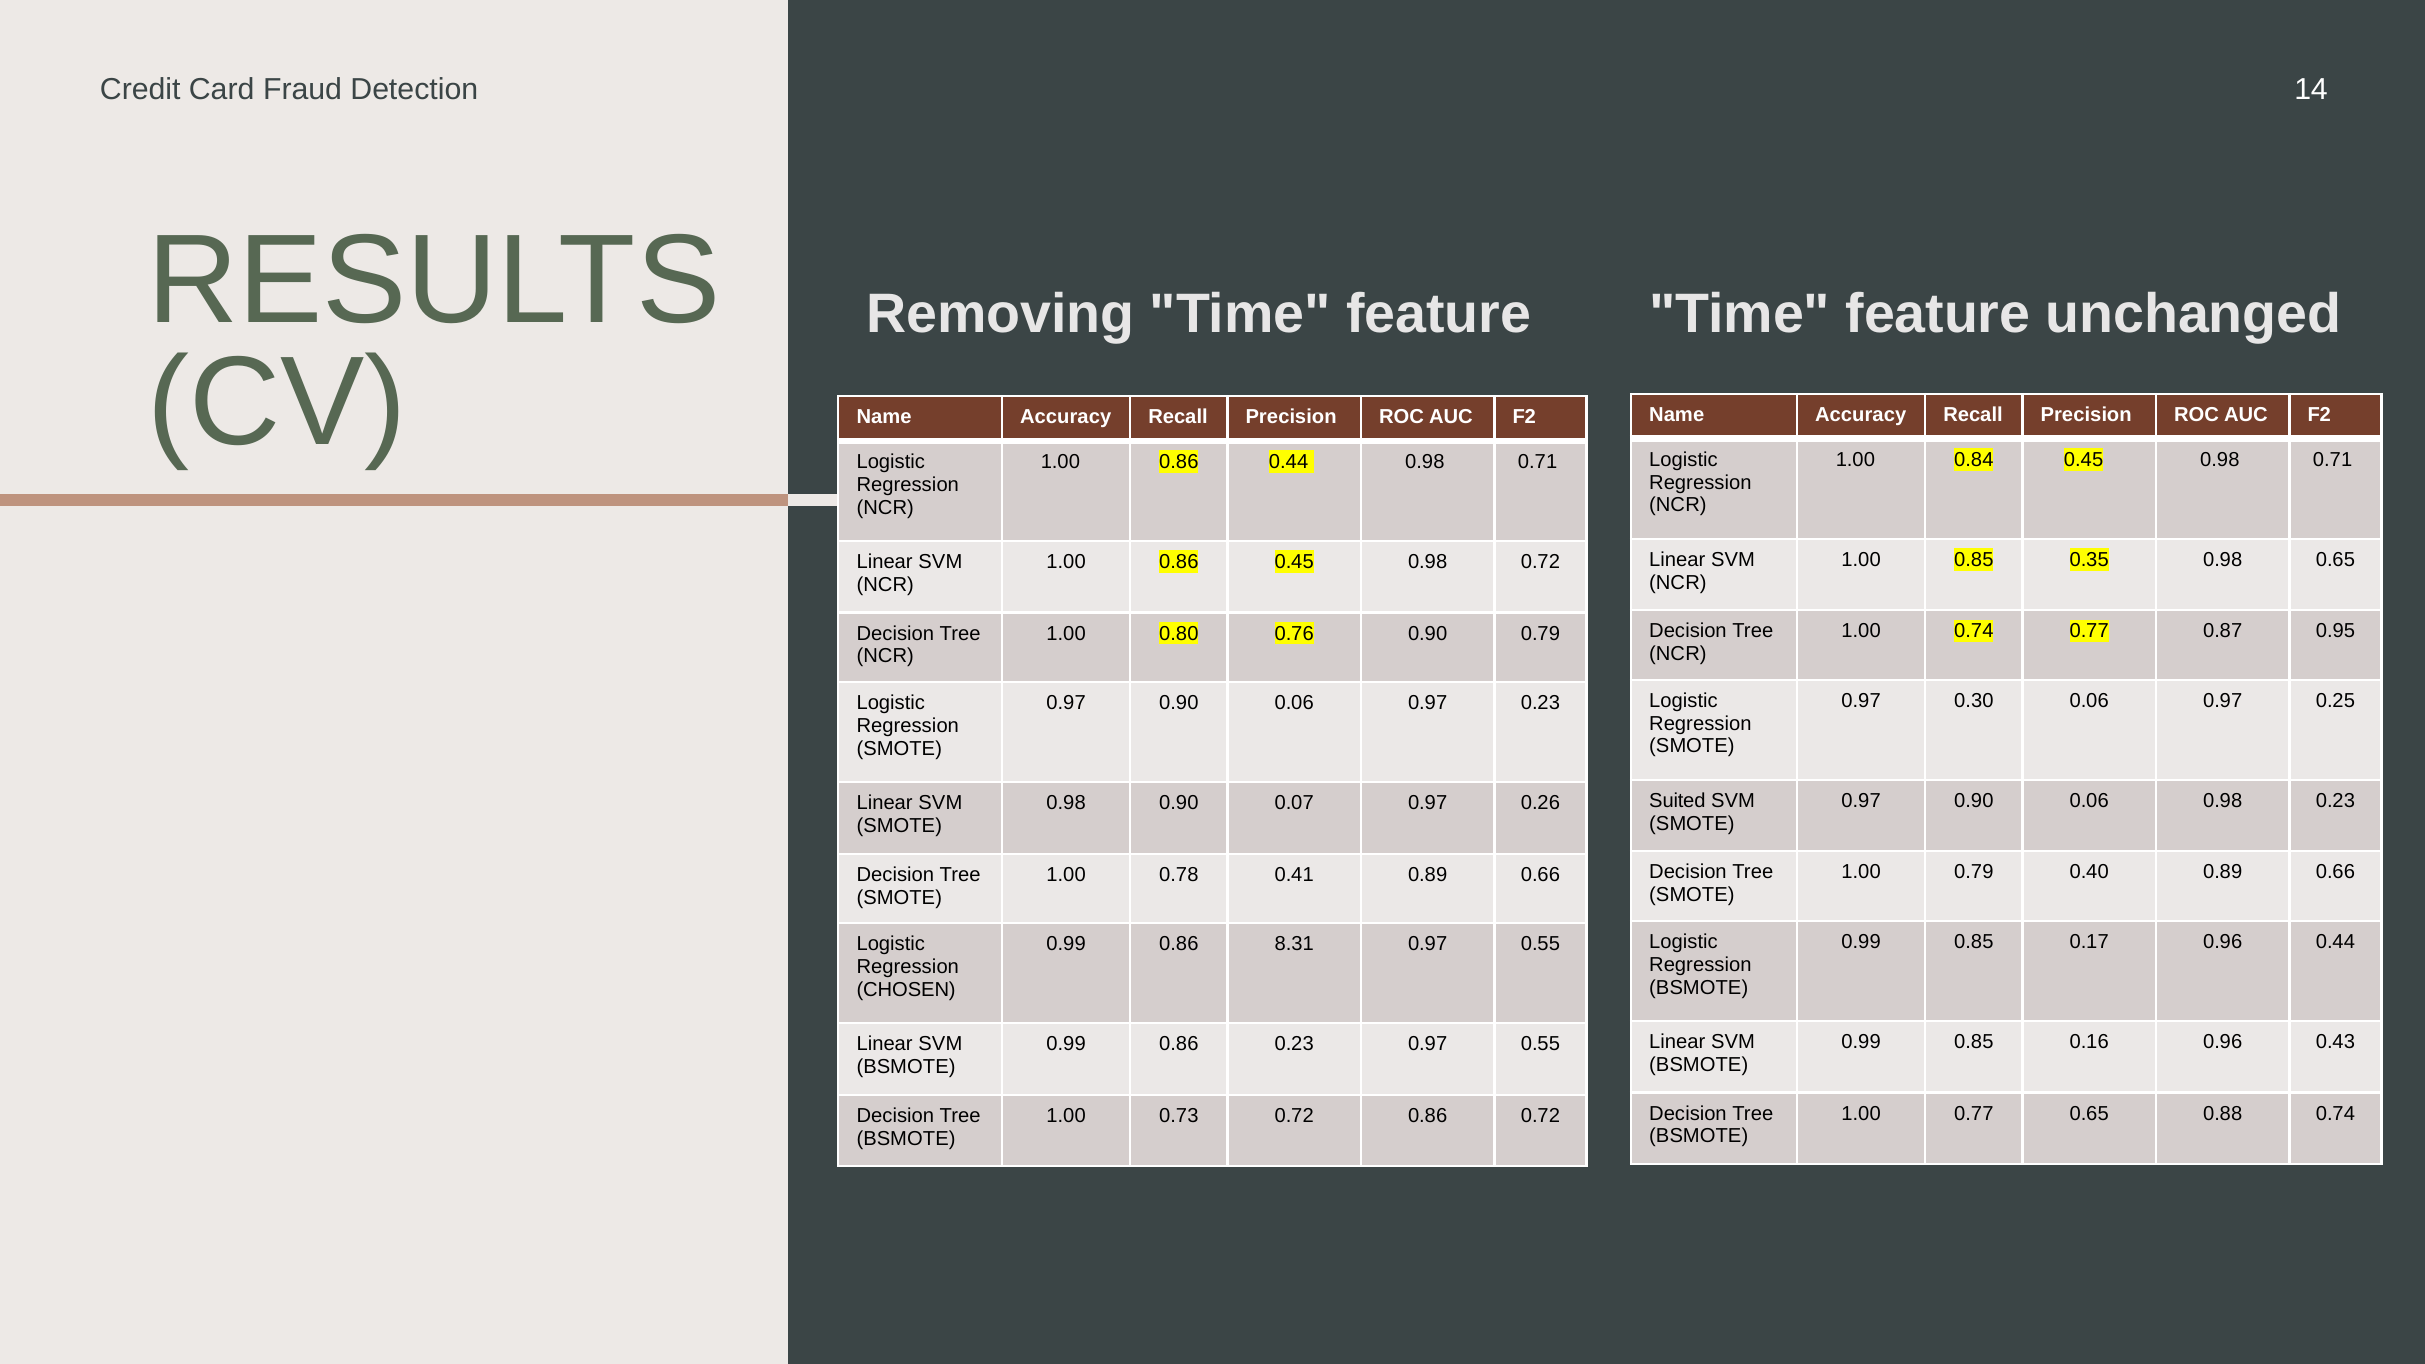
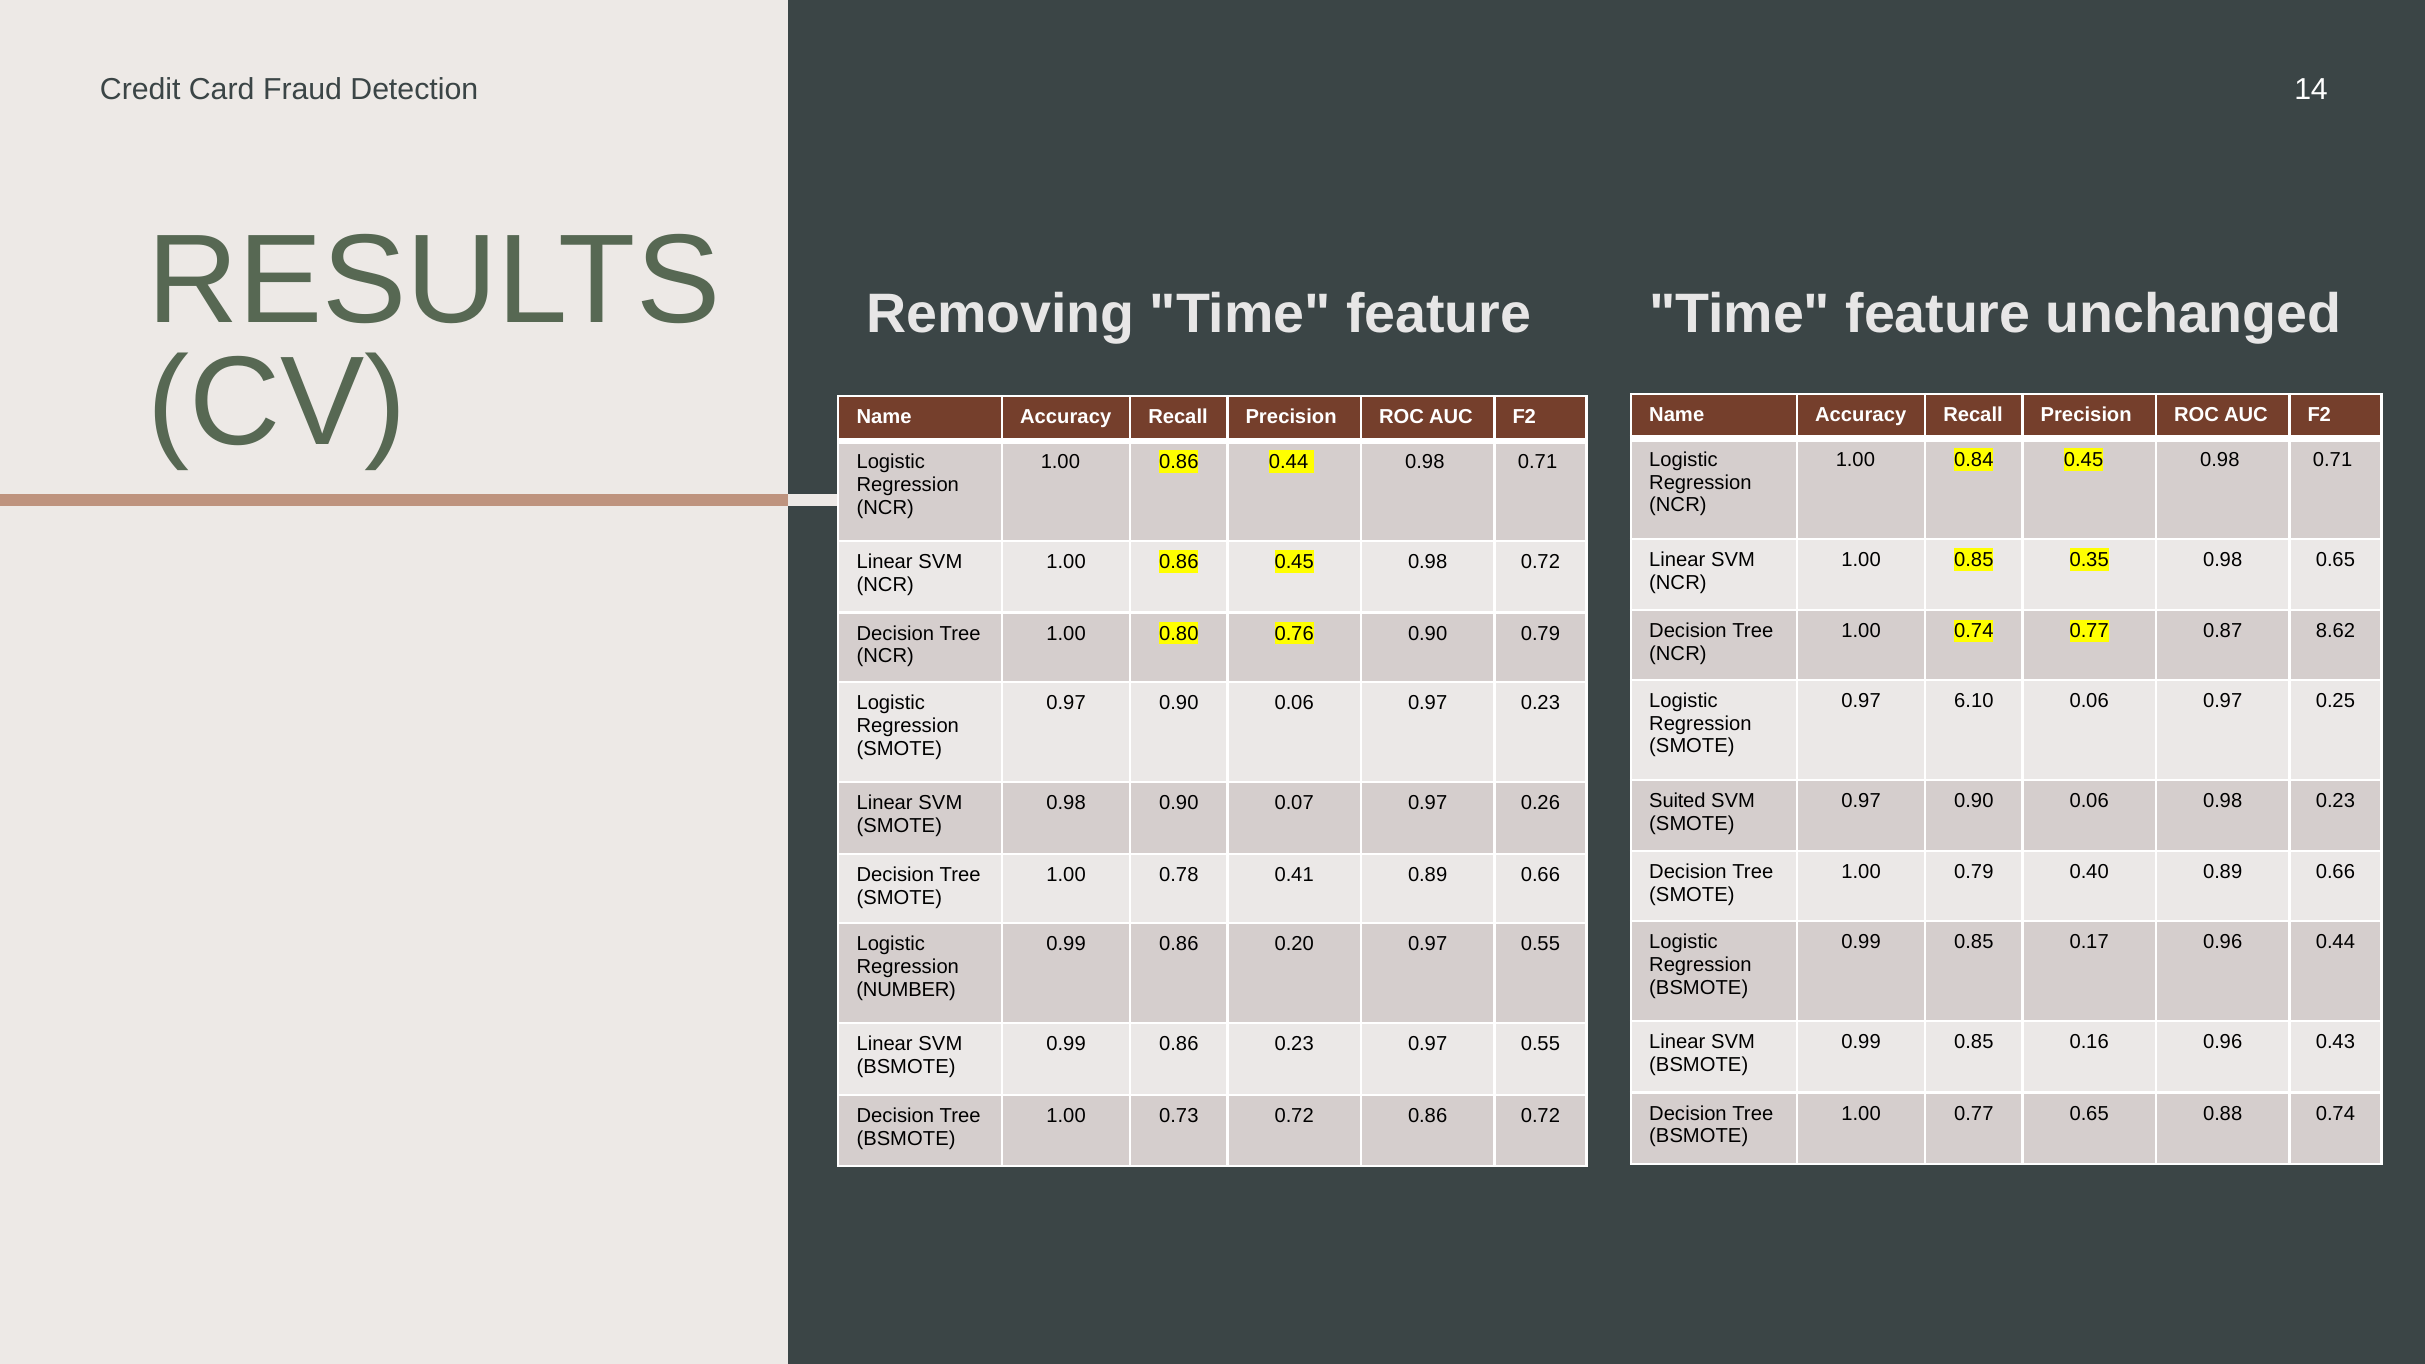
0.95: 0.95 -> 8.62
0.30: 0.30 -> 6.10
8.31: 8.31 -> 0.20
CHOSEN: CHOSEN -> NUMBER
